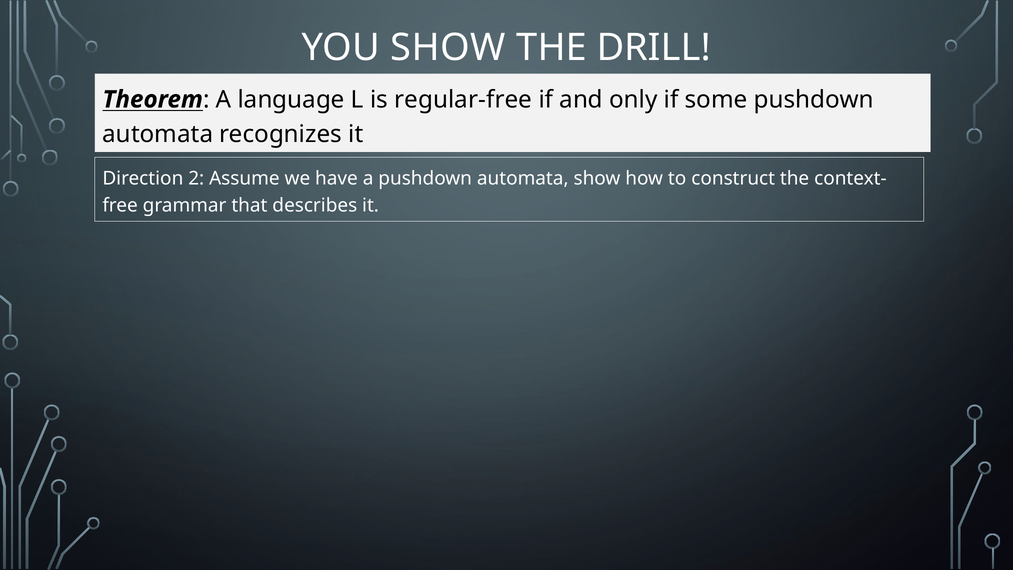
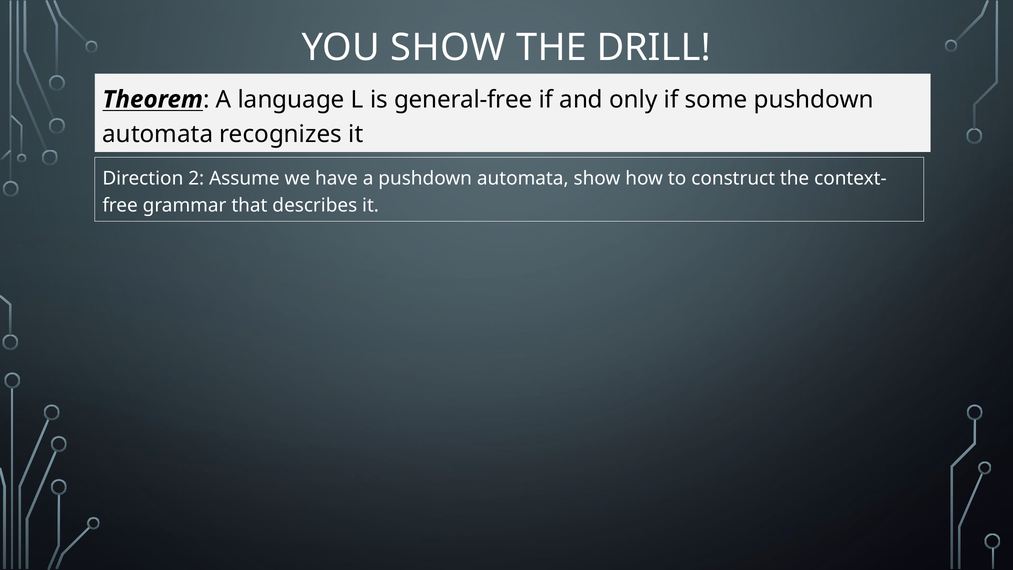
regular-free: regular-free -> general-free
